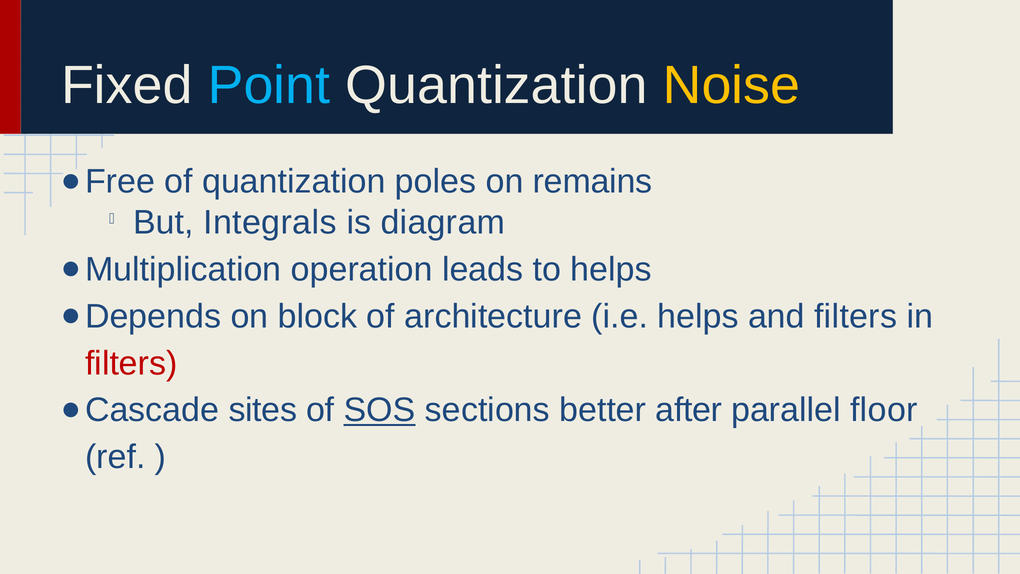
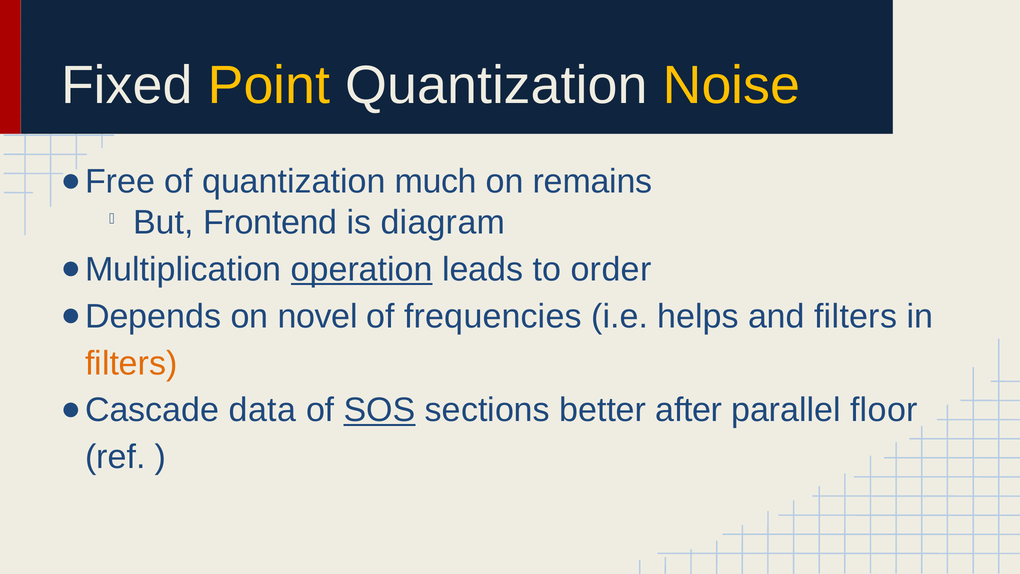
Point colour: light blue -> yellow
poles: poles -> much
Integrals: Integrals -> Frontend
operation underline: none -> present
to helps: helps -> order
block: block -> novel
architecture: architecture -> frequencies
filters at (131, 363) colour: red -> orange
sites: sites -> data
